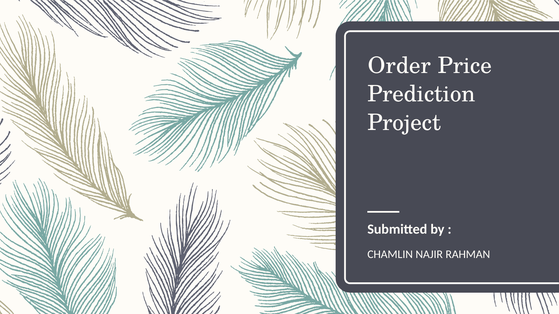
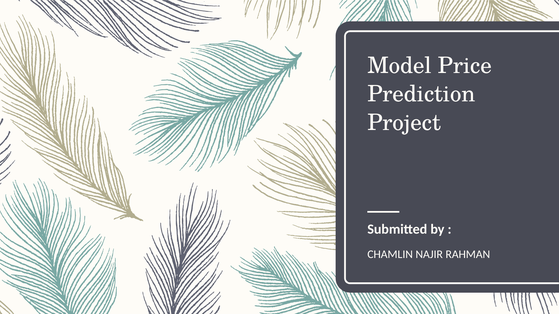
Order: Order -> Model
